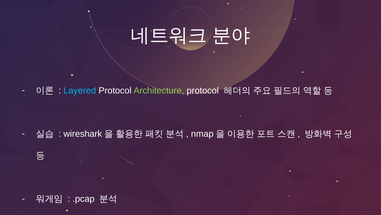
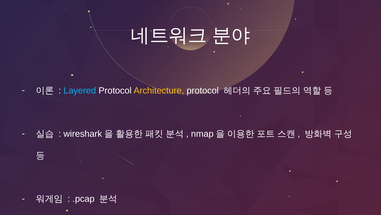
Architecture colour: light green -> yellow
